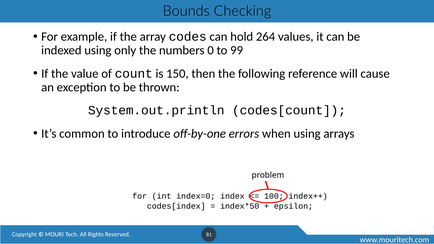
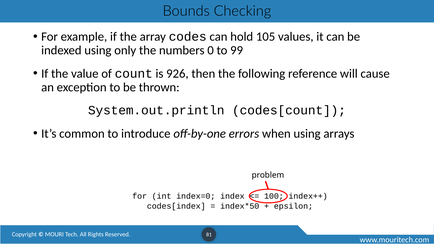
264: 264 -> 105
150: 150 -> 926
